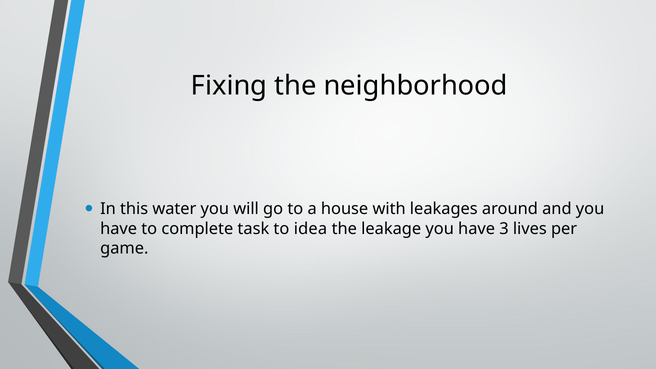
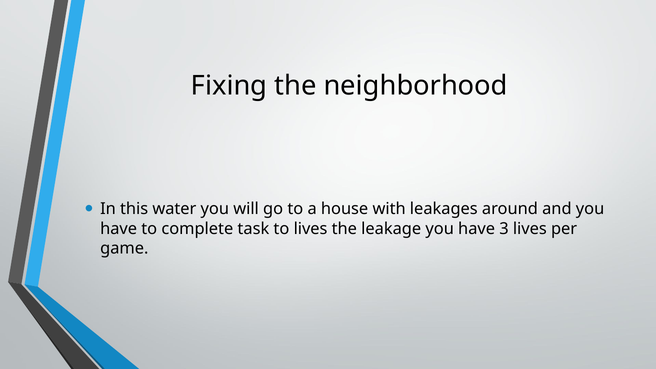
to idea: idea -> lives
